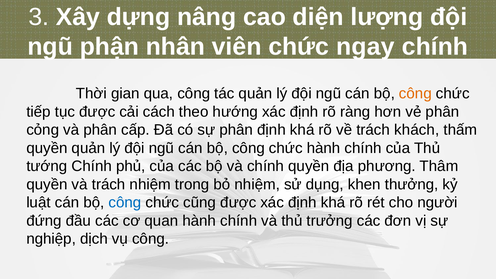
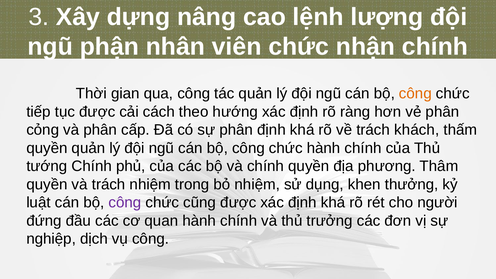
diện: diện -> lệnh
ngay: ngay -> nhận
công at (125, 203) colour: blue -> purple
